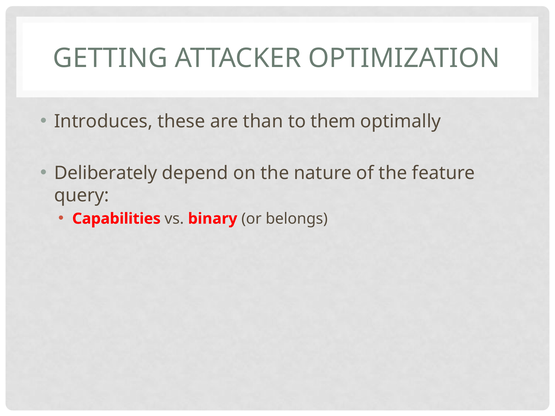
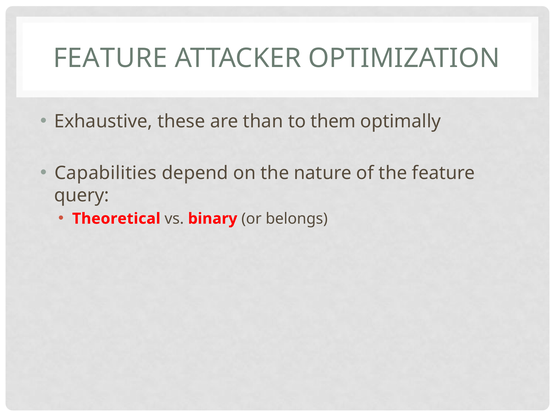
GETTING at (110, 58): GETTING -> FEATURE
Introduces: Introduces -> Exhaustive
Deliberately: Deliberately -> Capabilities
Capabilities: Capabilities -> Theoretical
